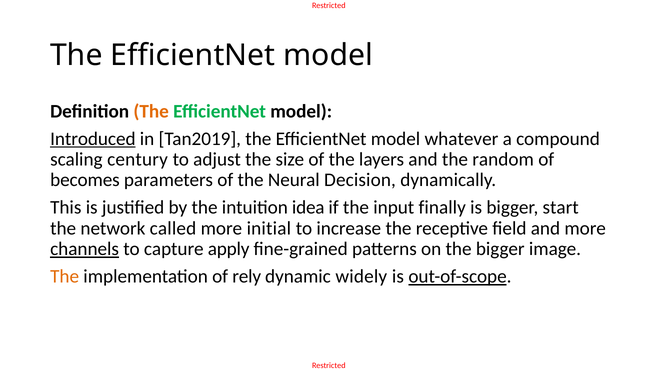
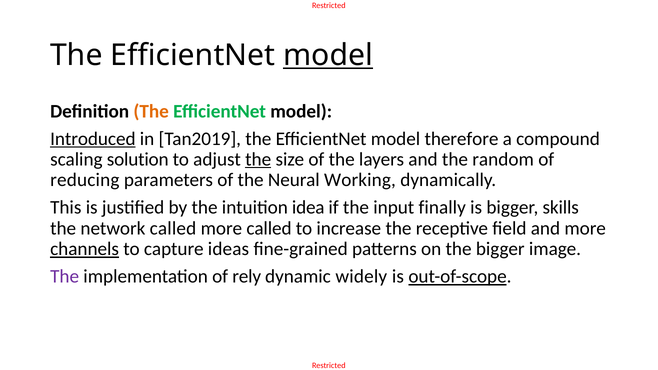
model at (328, 55) underline: none -> present
whatever: whatever -> therefore
century: century -> solution
the at (258, 159) underline: none -> present
becomes: becomes -> reducing
Decision: Decision -> Working
start: start -> skills
more initial: initial -> called
apply: apply -> ideas
The at (65, 277) colour: orange -> purple
